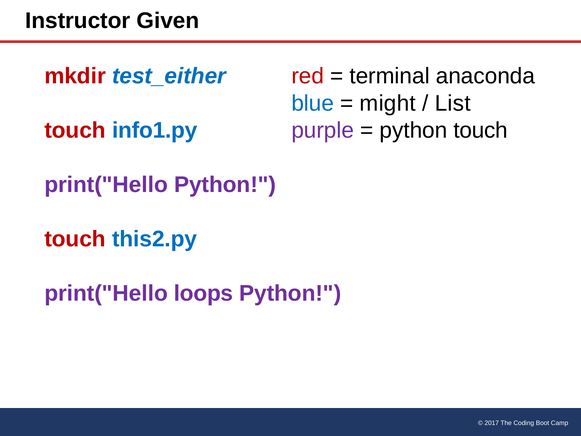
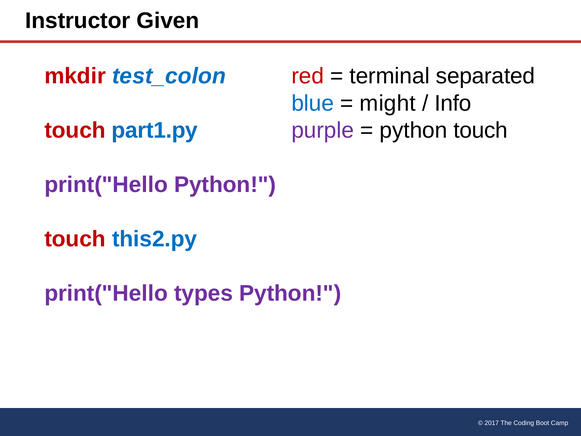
test_either: test_either -> test_colon
anaconda: anaconda -> separated
List: List -> Info
info1.py: info1.py -> part1.py
loops: loops -> types
